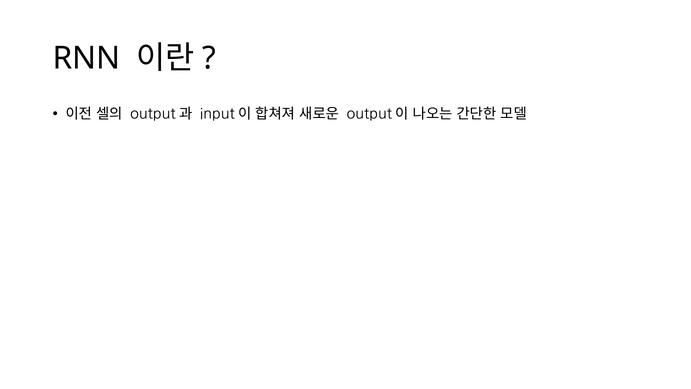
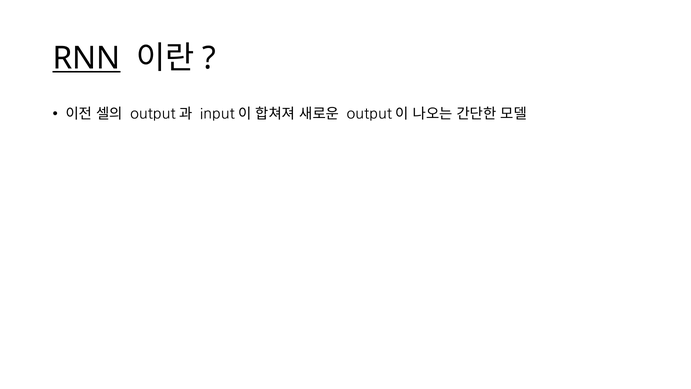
RNN underline: none -> present
